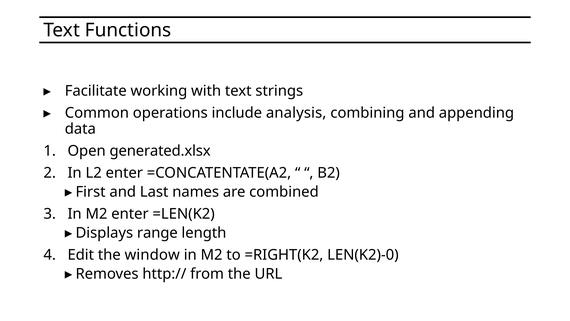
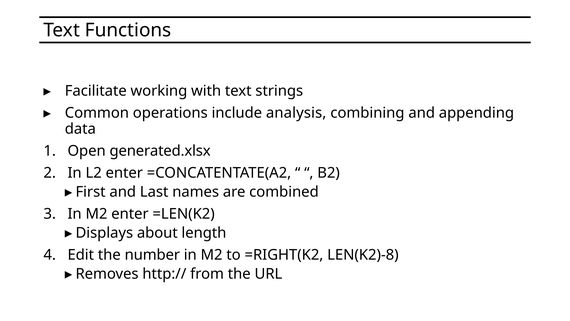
range: range -> about
window: window -> number
LEN(K2)-0: LEN(K2)-0 -> LEN(K2)-8
